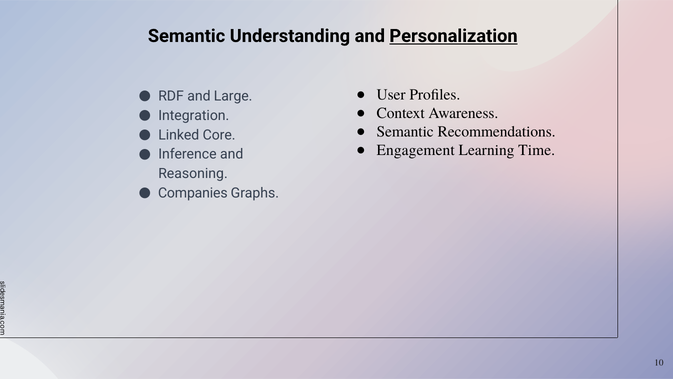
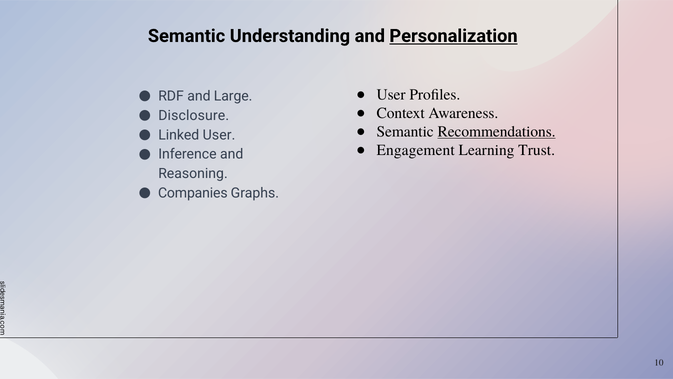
Integration: Integration -> Disclosure
Recommendations underline: none -> present
Linked Core: Core -> User
Time: Time -> Trust
